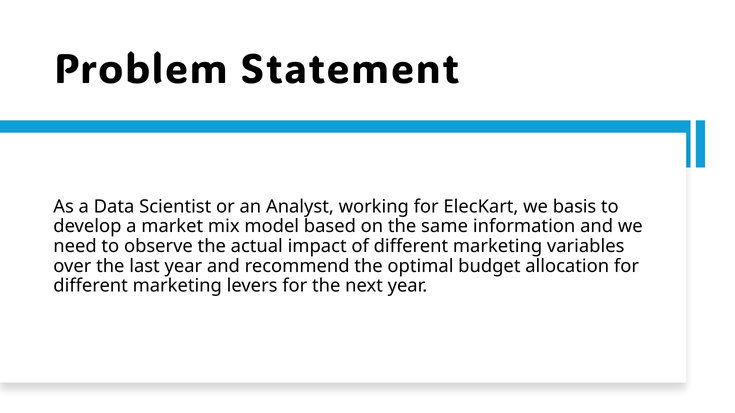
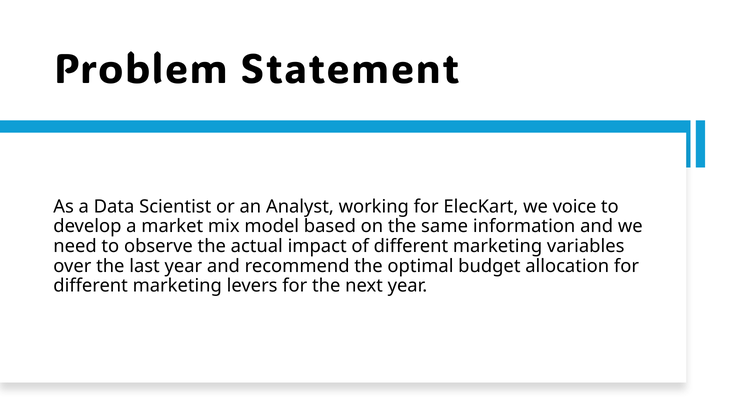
basis: basis -> voice
